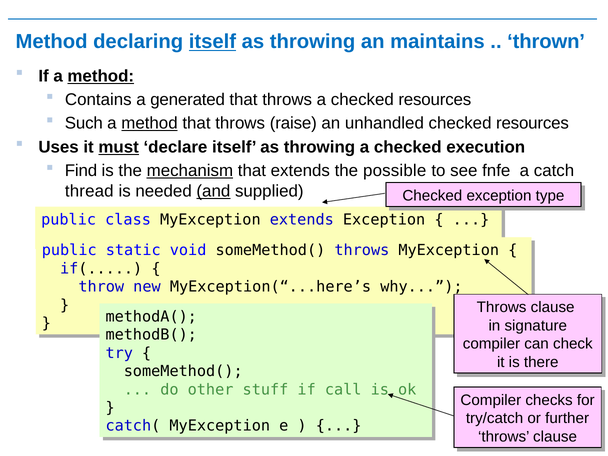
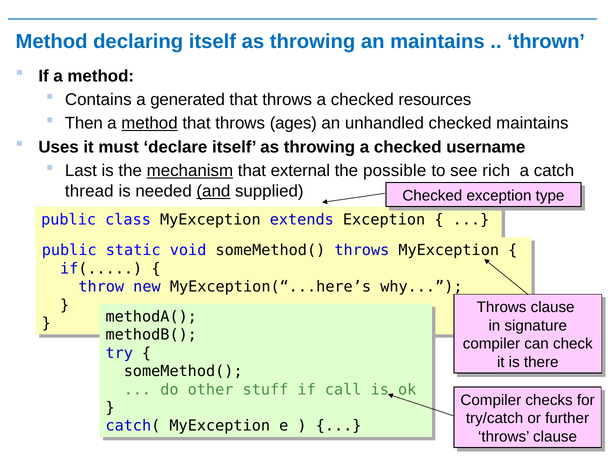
itself at (212, 42) underline: present -> none
method at (101, 76) underline: present -> none
Such: Such -> Then
raise: raise -> ages
unhandled checked resources: resources -> maintains
must underline: present -> none
execution: execution -> username
Find: Find -> Last
that extends: extends -> external
fnfe: fnfe -> rich
